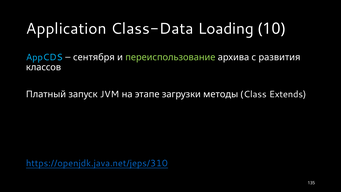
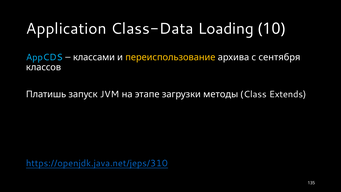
сентября: сентября -> классами
переиспользование colour: light green -> yellow
развития: развития -> сентября
Платный: Платный -> Платишь
